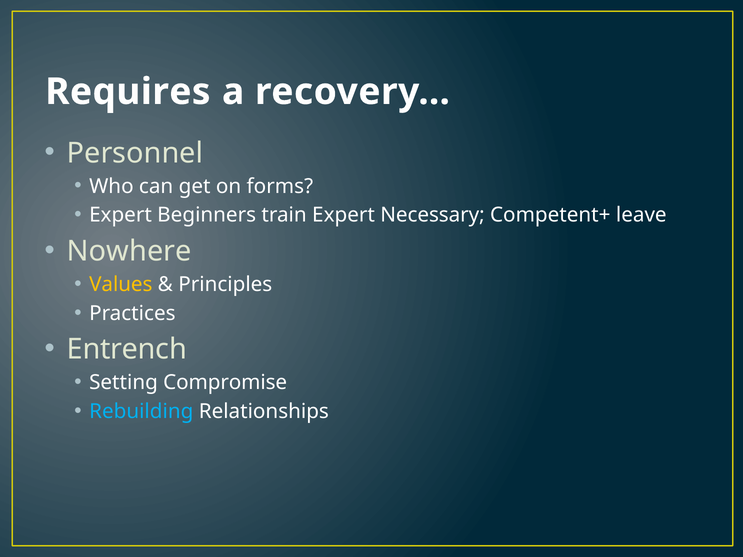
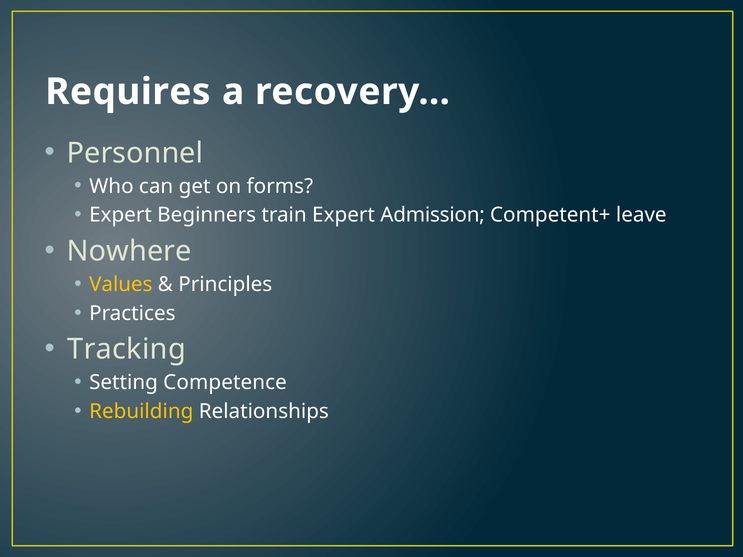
Necessary: Necessary -> Admission
Entrench: Entrench -> Tracking
Compromise: Compromise -> Competence
Rebuilding colour: light blue -> yellow
